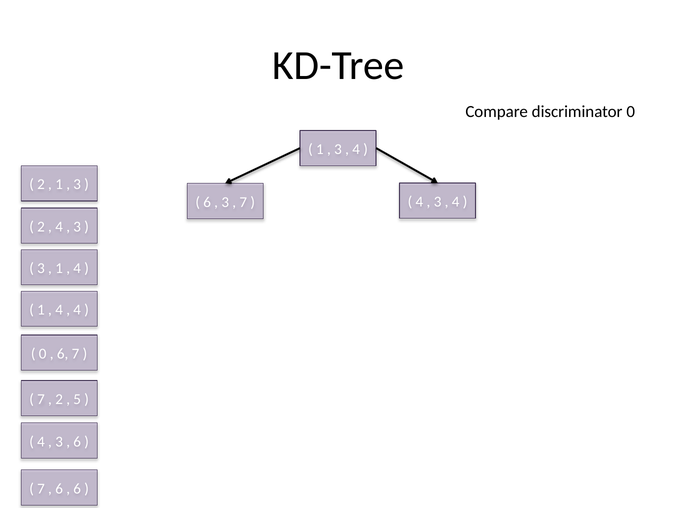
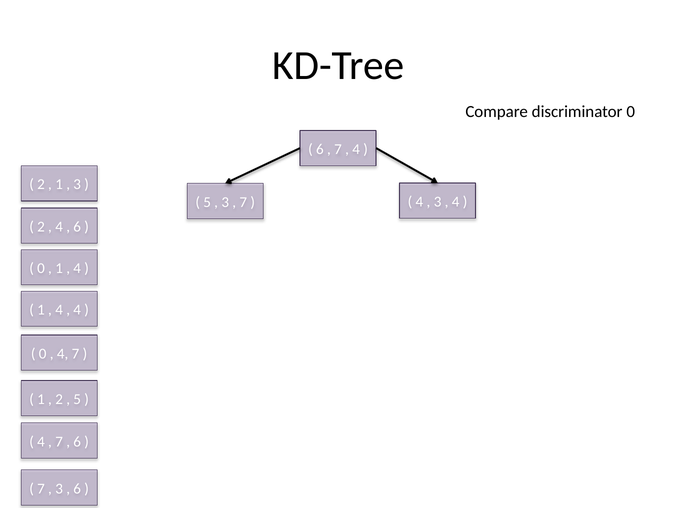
1 at (320, 149): 1 -> 6
3 at (338, 149): 3 -> 7
6 at (207, 202): 6 -> 5
3 at (77, 227): 3 -> 6
3 at (41, 268): 3 -> 0
6 at (63, 354): 6 -> 4
7 at (41, 399): 7 -> 1
3 at (59, 441): 3 -> 7
6 at (59, 488): 6 -> 3
